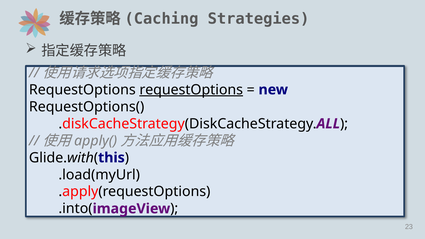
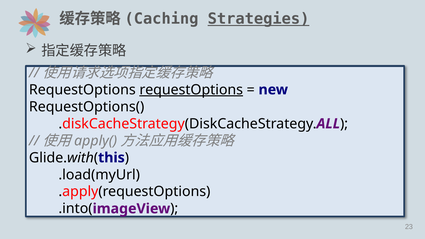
Strategies underline: none -> present
